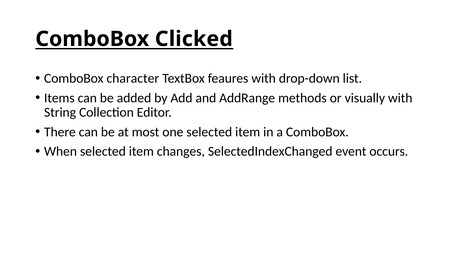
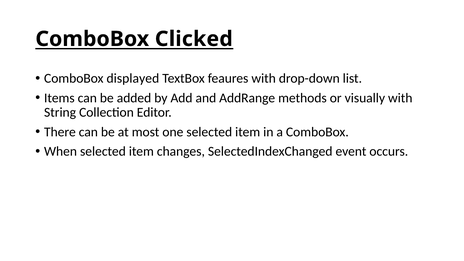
character: character -> displayed
